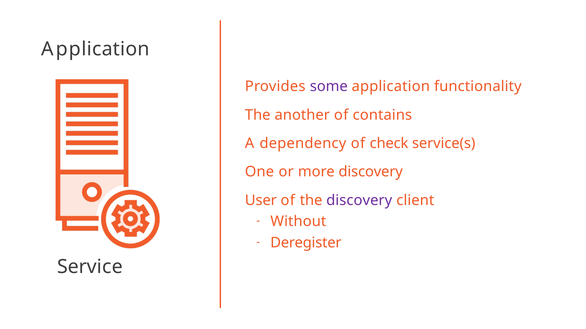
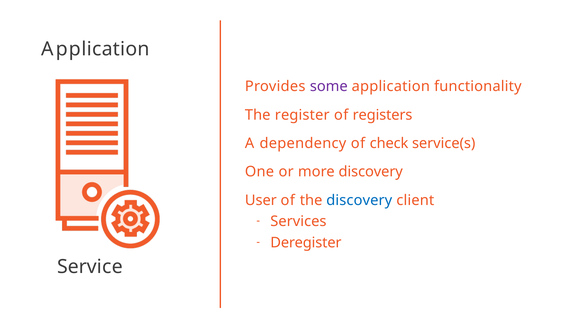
another: another -> register
contains: contains -> registers
discovery at (359, 201) colour: purple -> blue
Without: Without -> Services
